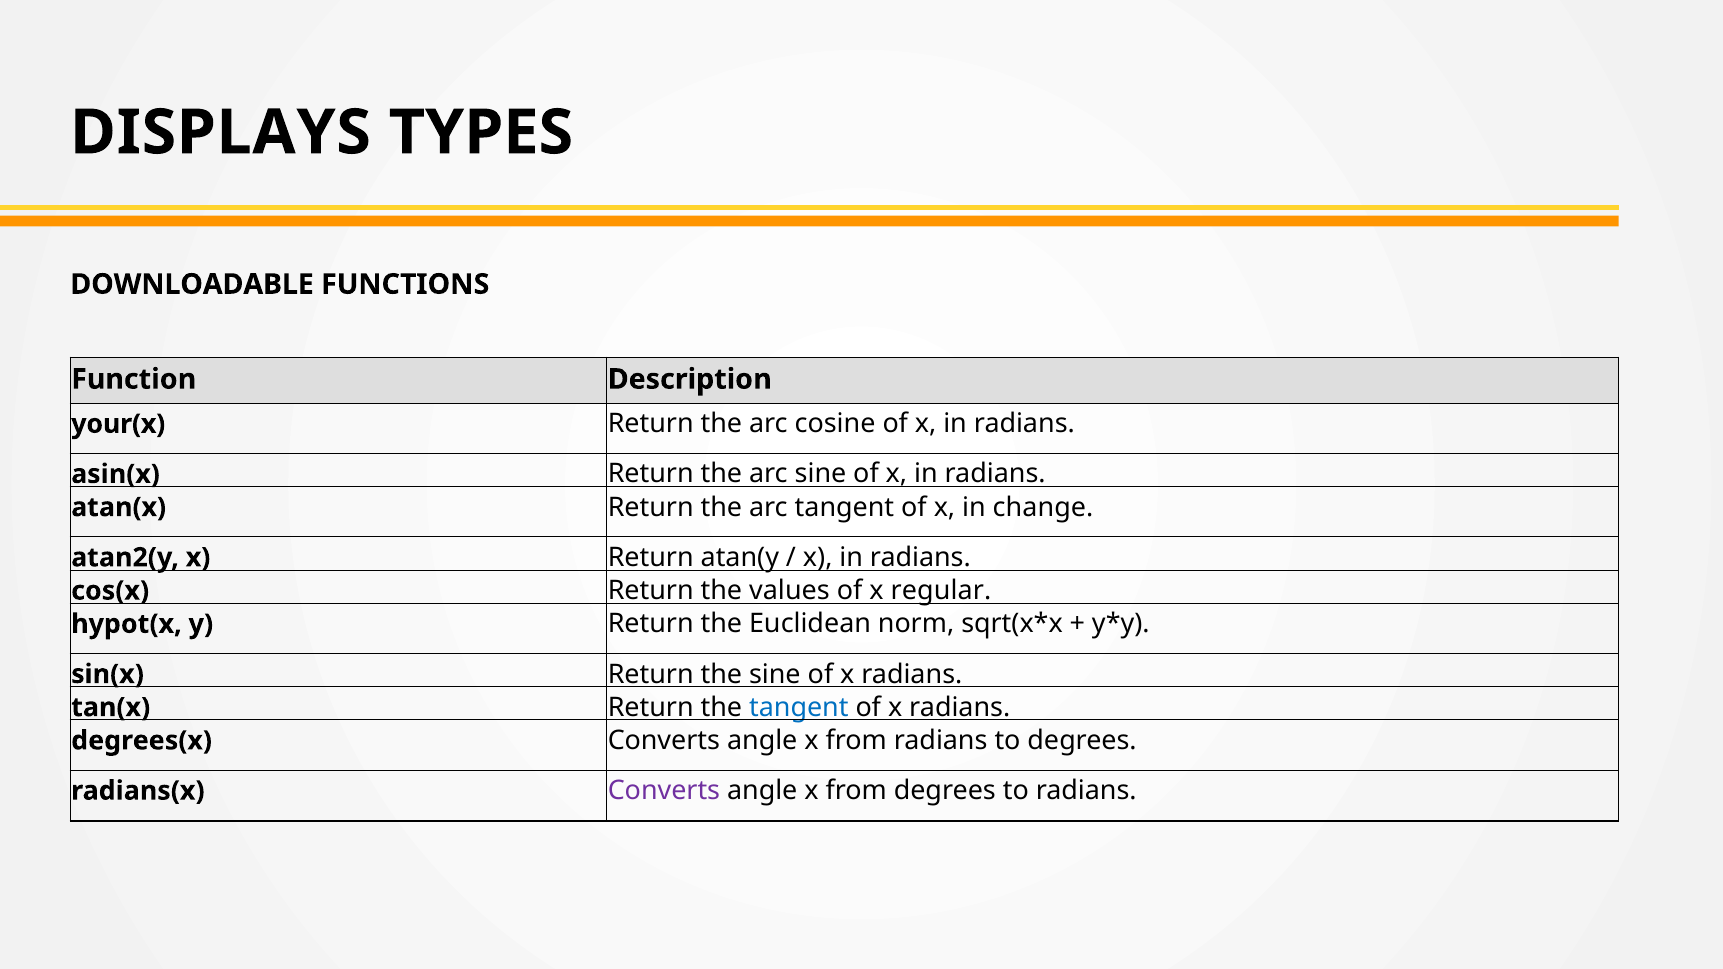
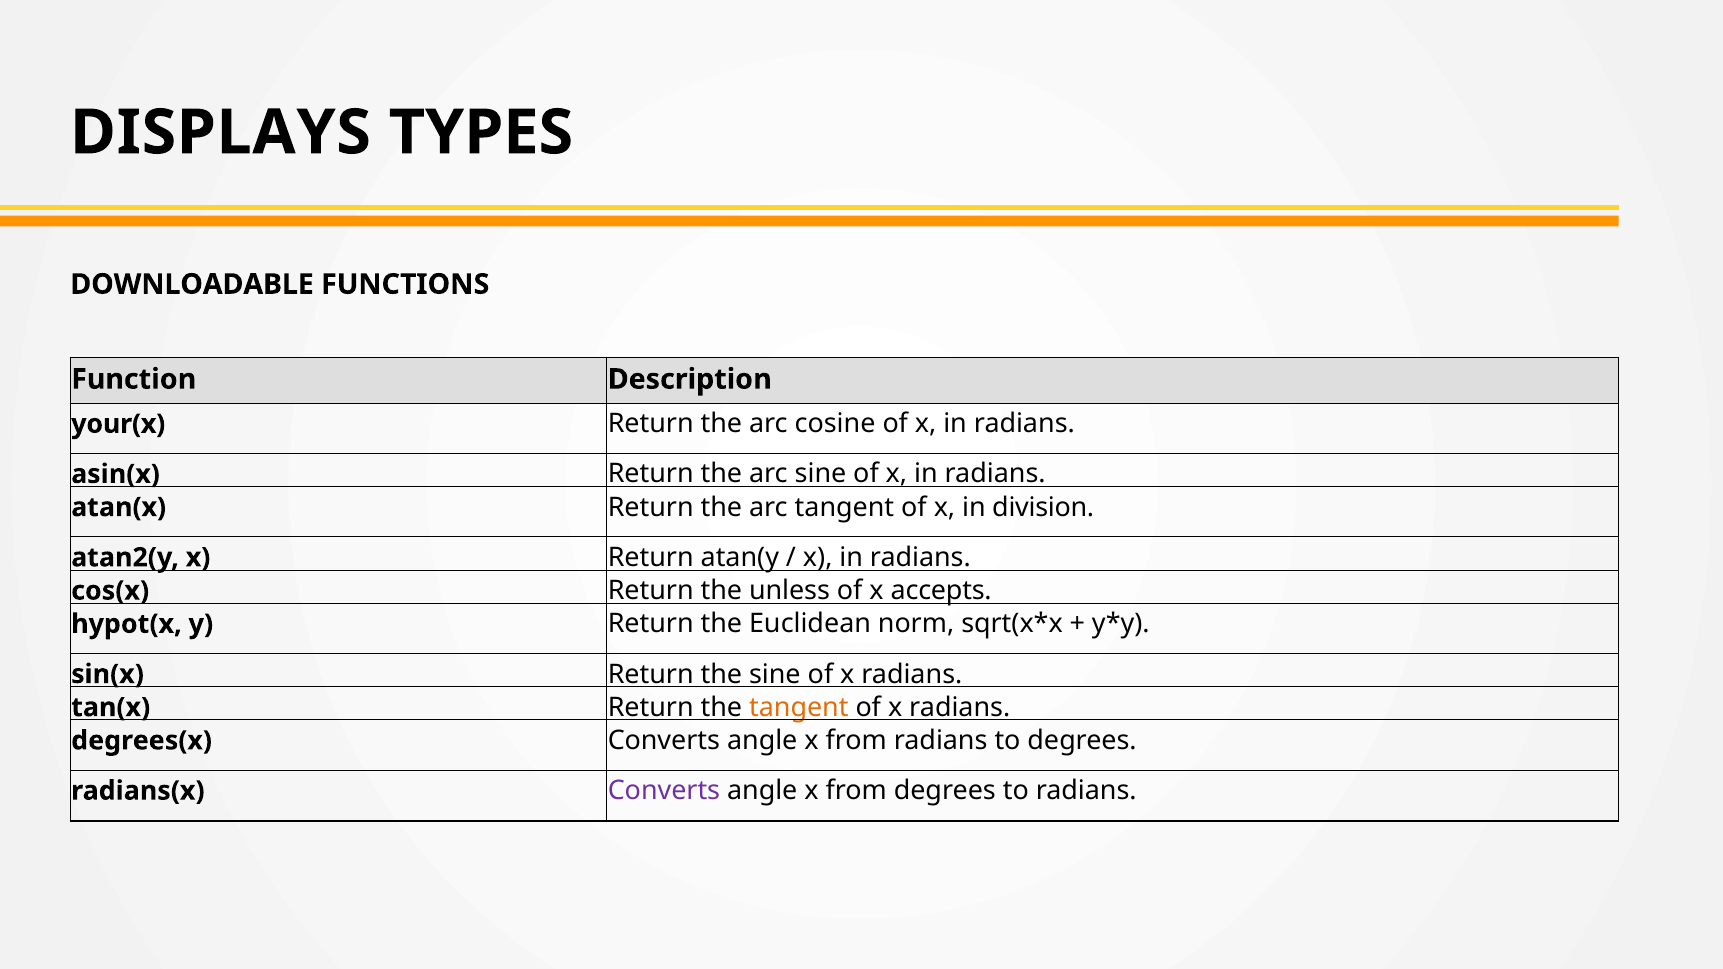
change: change -> division
values: values -> unless
regular: regular -> accepts
tangent at (799, 707) colour: blue -> orange
